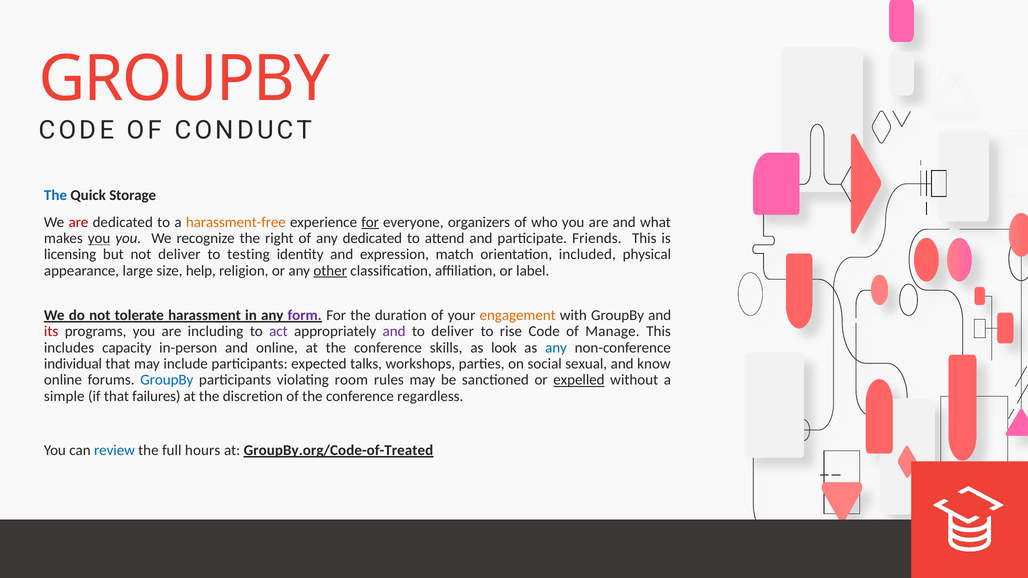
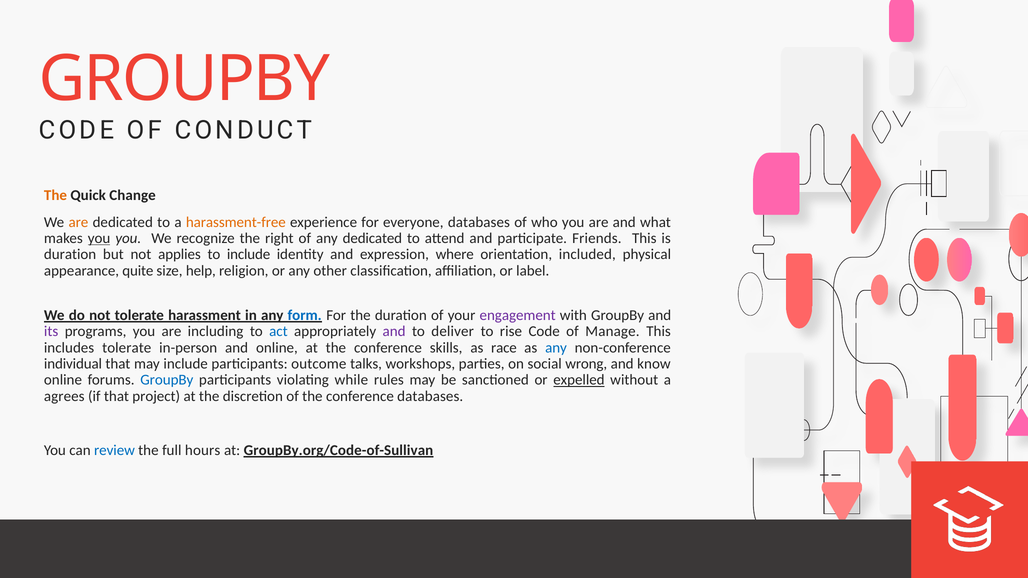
The at (55, 195) colour: blue -> orange
Storage: Storage -> Change
are at (78, 222) colour: red -> orange
for at (370, 222) underline: present -> none
everyone organizers: organizers -> databases
licensing at (70, 255): licensing -> duration
not deliver: deliver -> applies
to testing: testing -> include
match: match -> where
large: large -> quite
other underline: present -> none
form colour: purple -> blue
engagement colour: orange -> purple
its colour: red -> purple
act colour: purple -> blue
includes capacity: capacity -> tolerate
look: look -> race
expected: expected -> outcome
sexual: sexual -> wrong
room: room -> while
simple: simple -> agrees
failures: failures -> project
conference regardless: regardless -> databases
GroupBy.org/Code-of-Treated: GroupBy.org/Code-of-Treated -> GroupBy.org/Code-of-Sullivan
